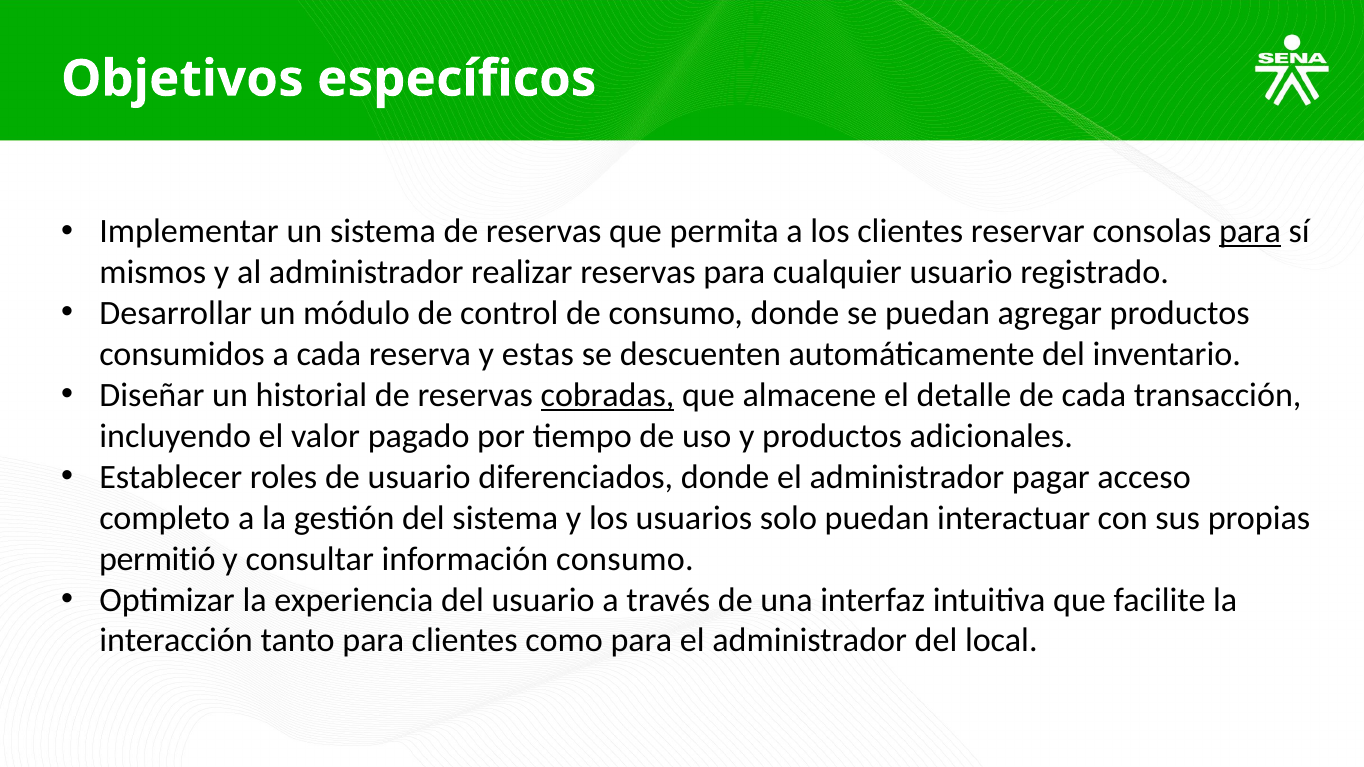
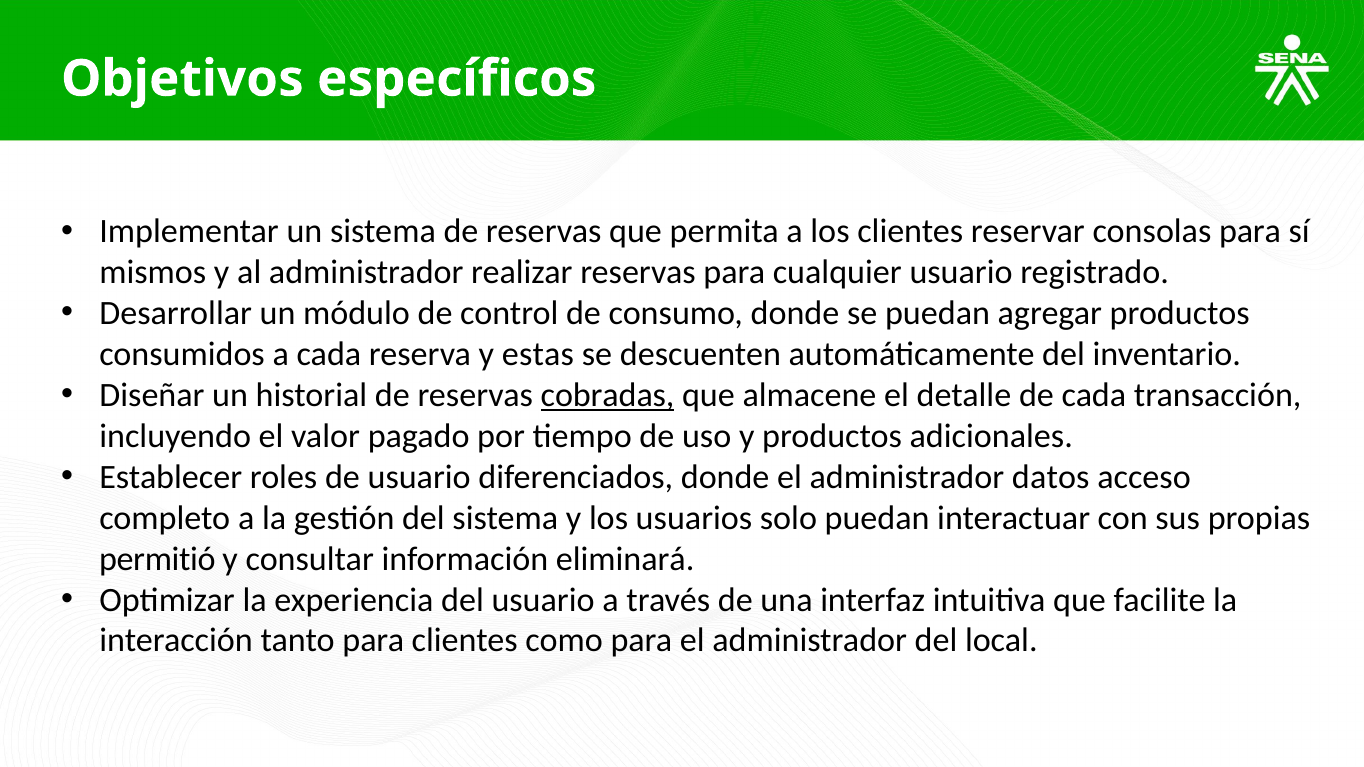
para at (1250, 232) underline: present -> none
pagar: pagar -> datos
información consumo: consumo -> eliminará
